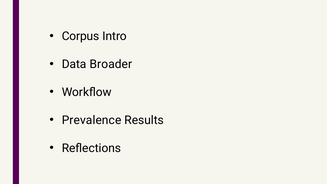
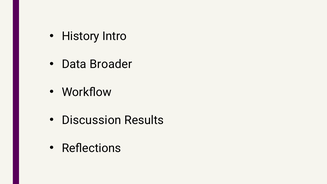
Corpus: Corpus -> History
Prevalence: Prevalence -> Discussion
